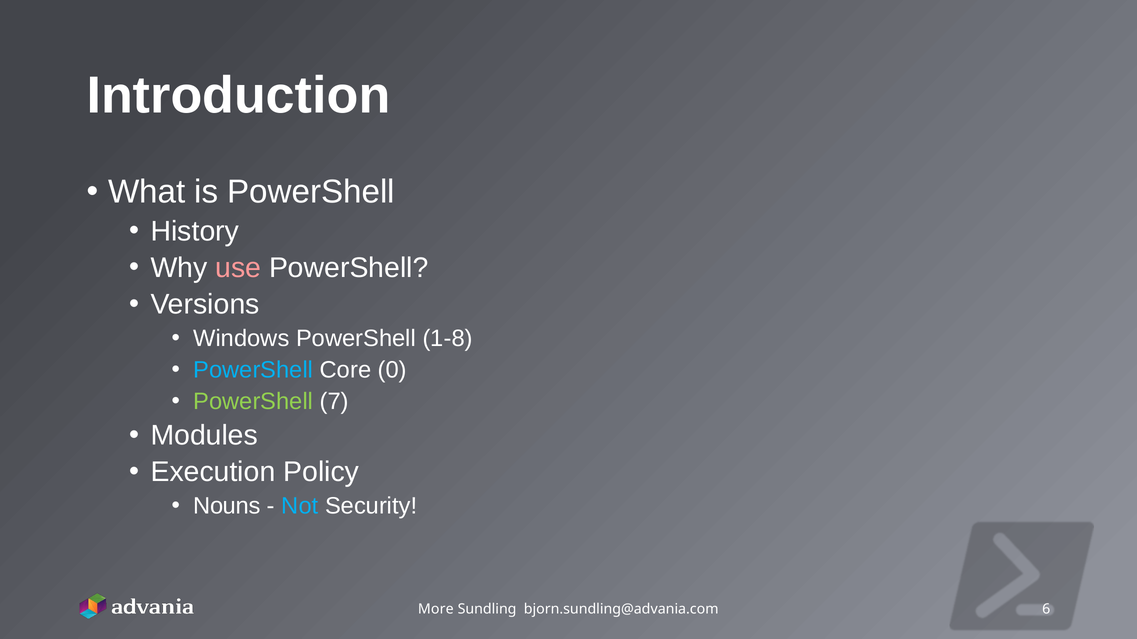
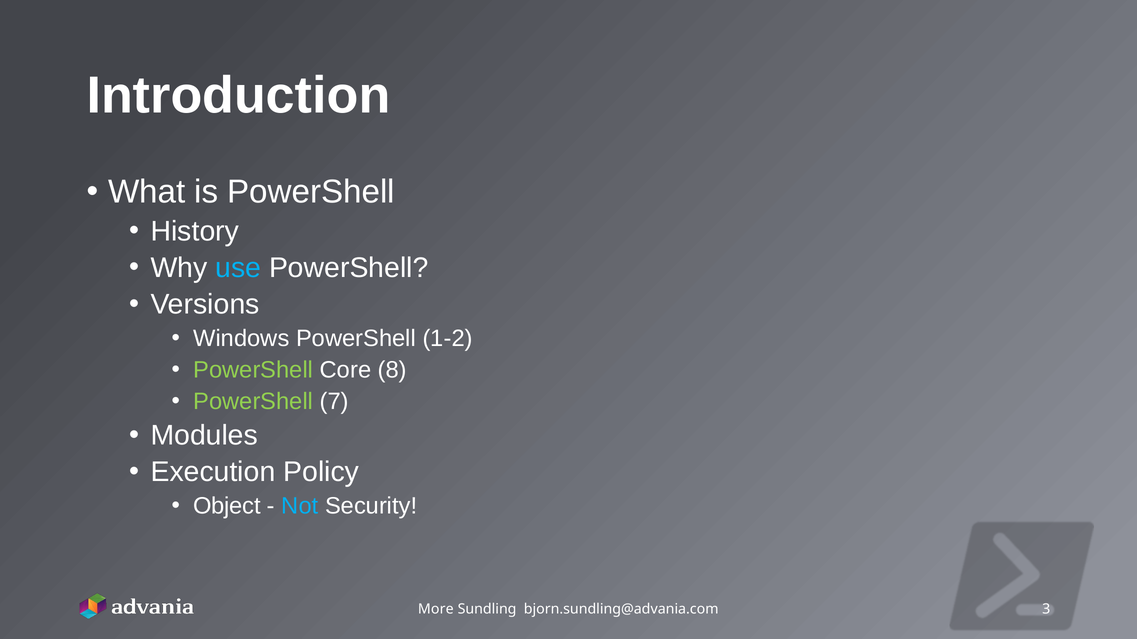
use colour: pink -> light blue
1-8: 1-8 -> 1-2
PowerShell at (253, 370) colour: light blue -> light green
0: 0 -> 8
Nouns: Nouns -> Object
6: 6 -> 3
